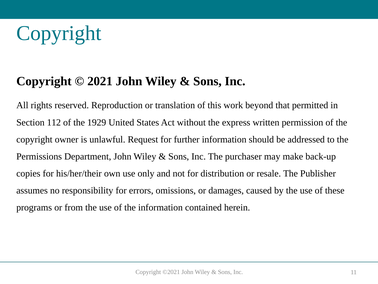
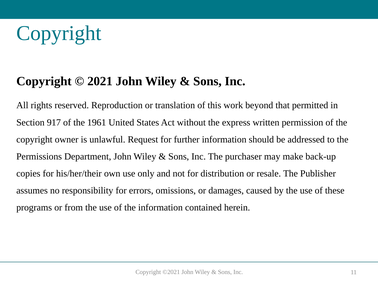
112: 112 -> 917
1929: 1929 -> 1961
